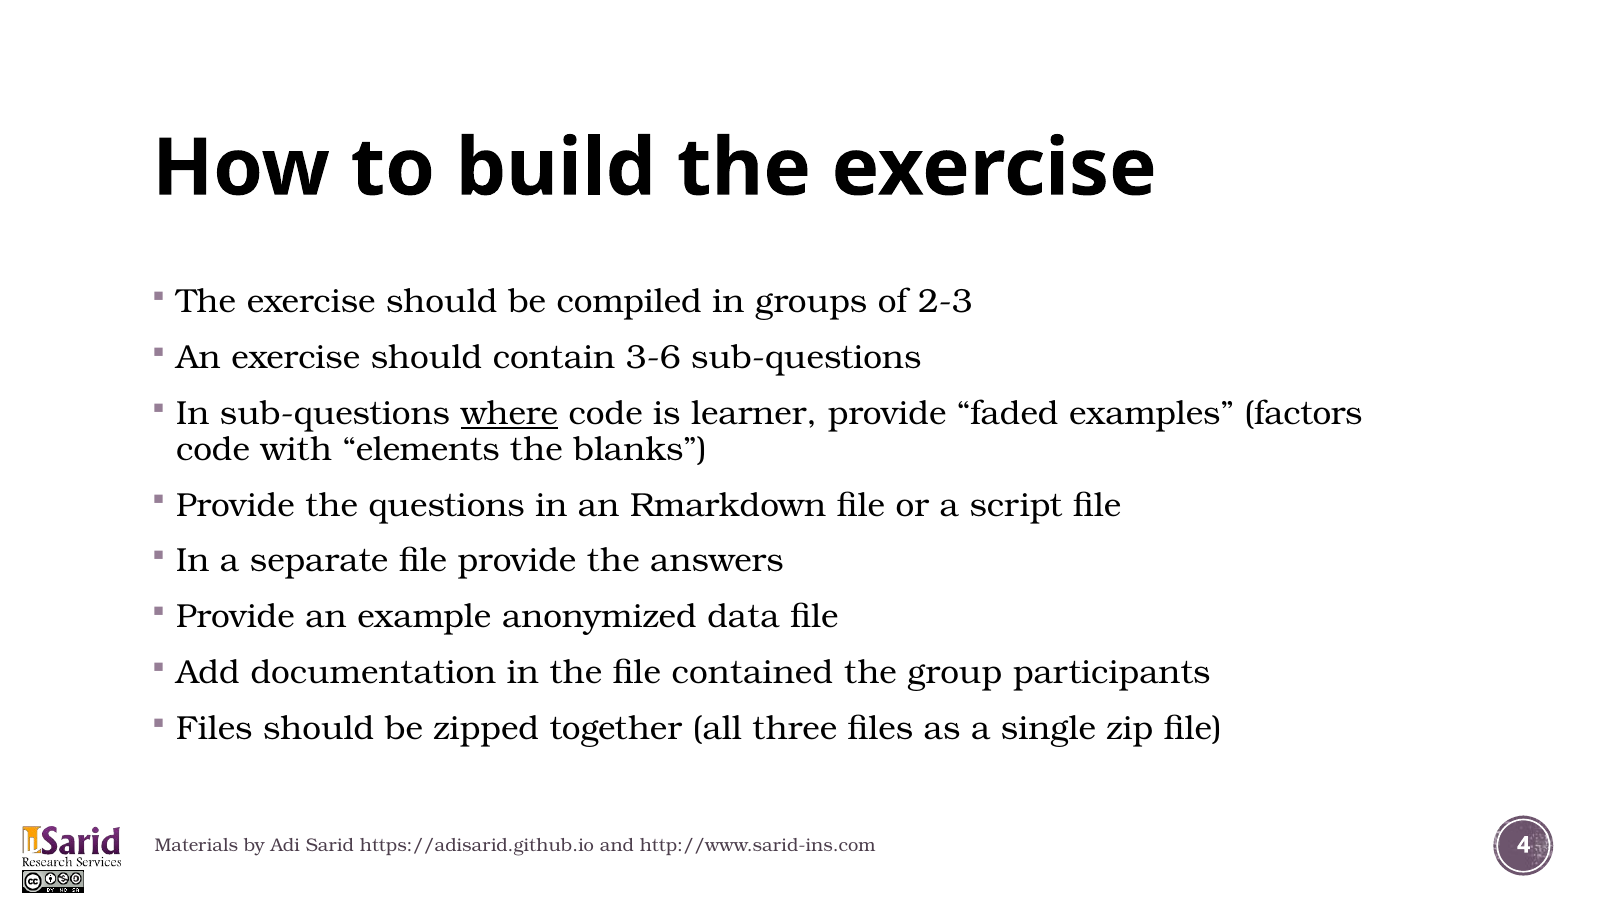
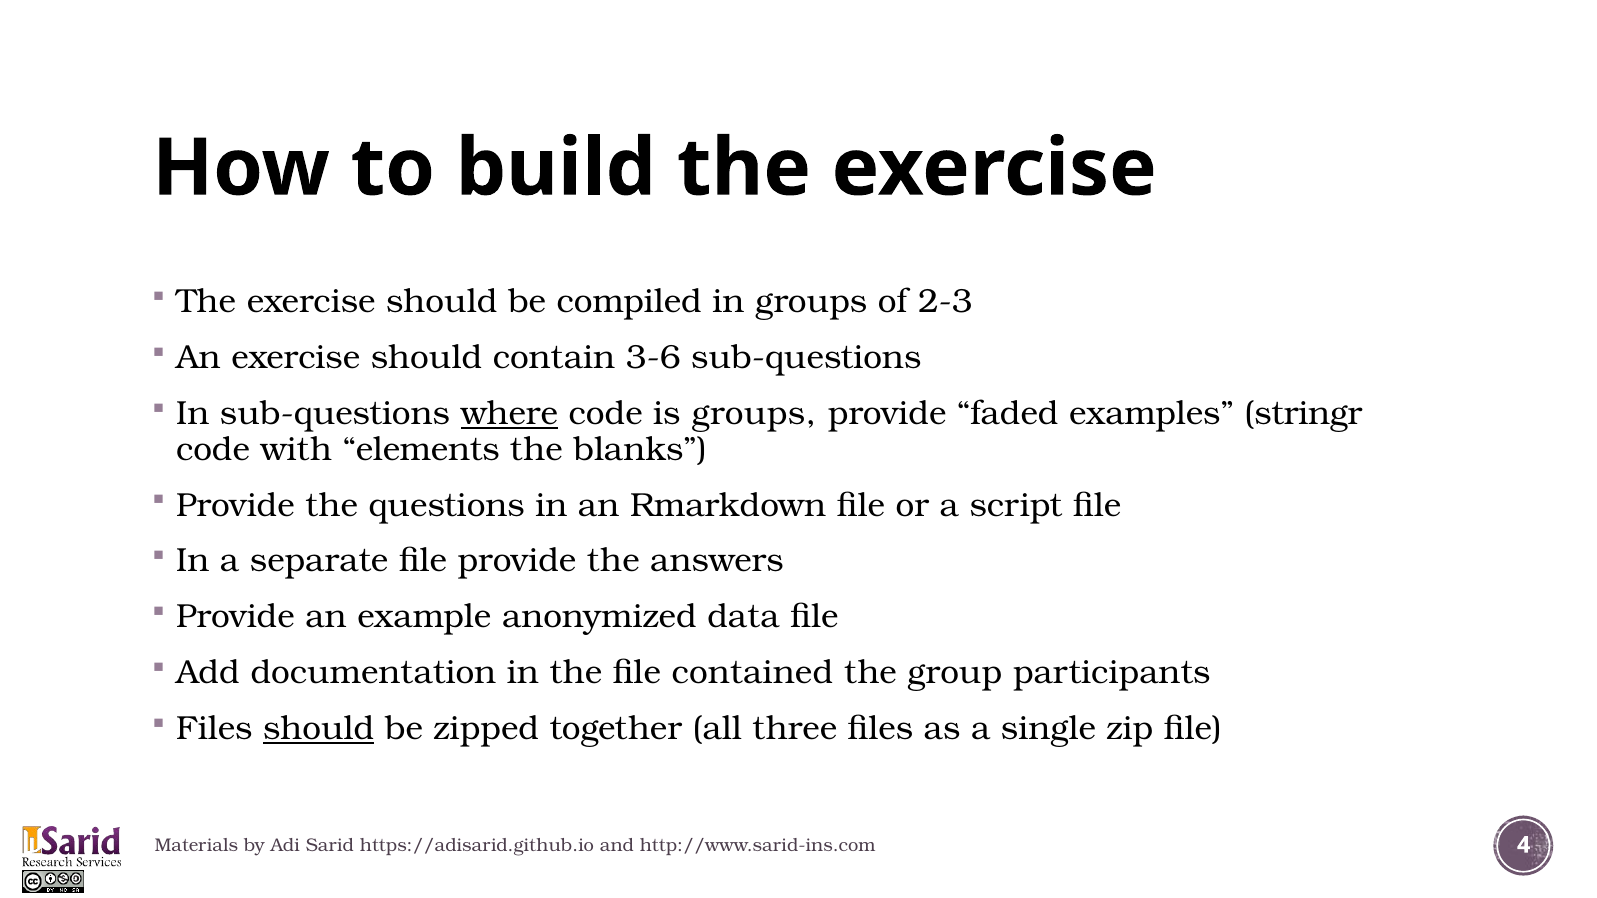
is learner: learner -> groups
factors: factors -> stringr
should at (319, 729) underline: none -> present
